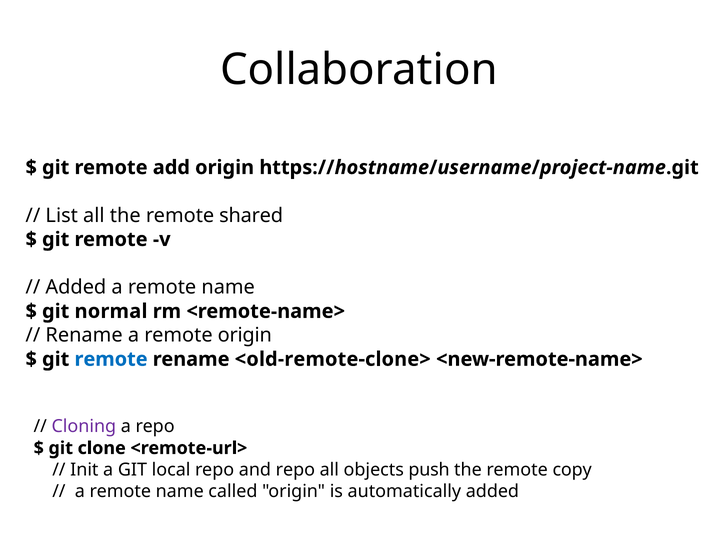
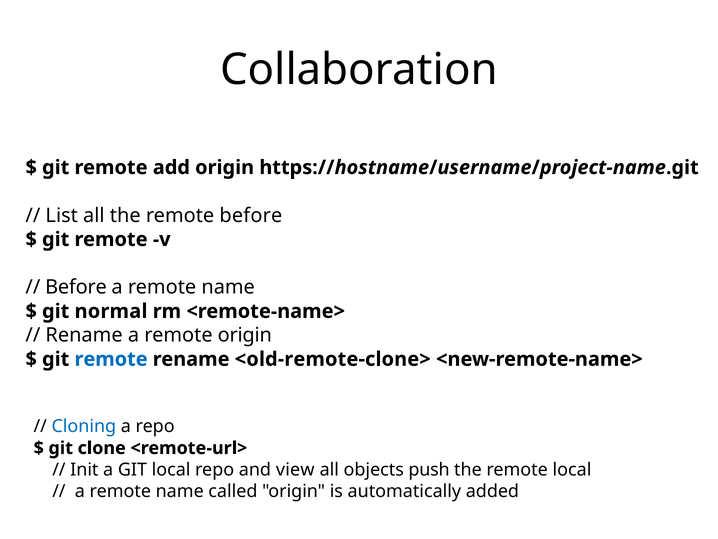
remote shared: shared -> before
Added at (76, 287): Added -> Before
Cloning colour: purple -> blue
and repo: repo -> view
remote copy: copy -> local
